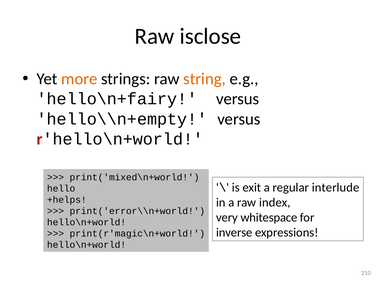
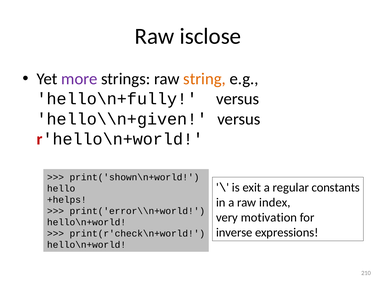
more colour: orange -> purple
hello\n+fairy: hello\n+fairy -> hello\n+fully
hello\\n+empty: hello\\n+empty -> hello\\n+given
print('mixed\n+world: print('mixed\n+world -> print('shown\n+world
interlude: interlude -> constants
whitespace: whitespace -> motivation
print(r'magic\n+world: print(r'magic\n+world -> print(r'check\n+world
